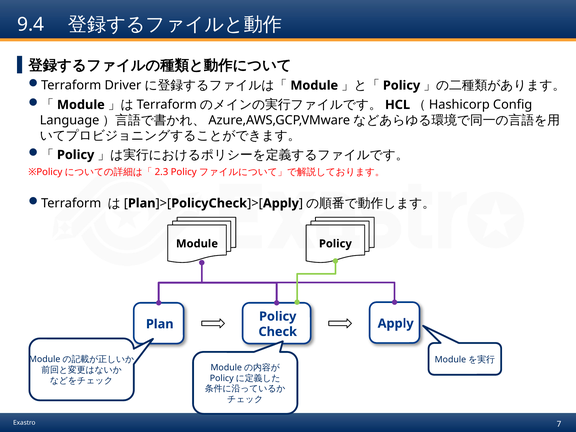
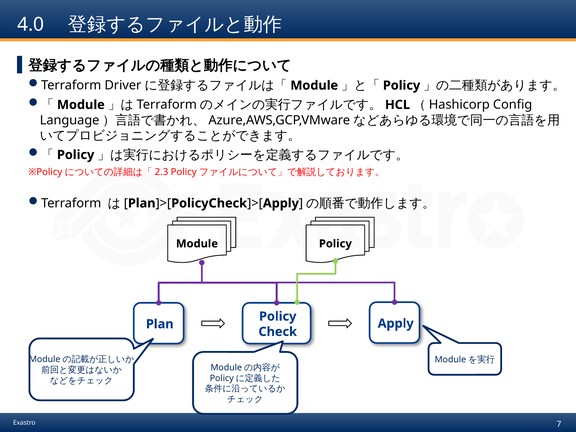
9.4: 9.4 -> 4.0
